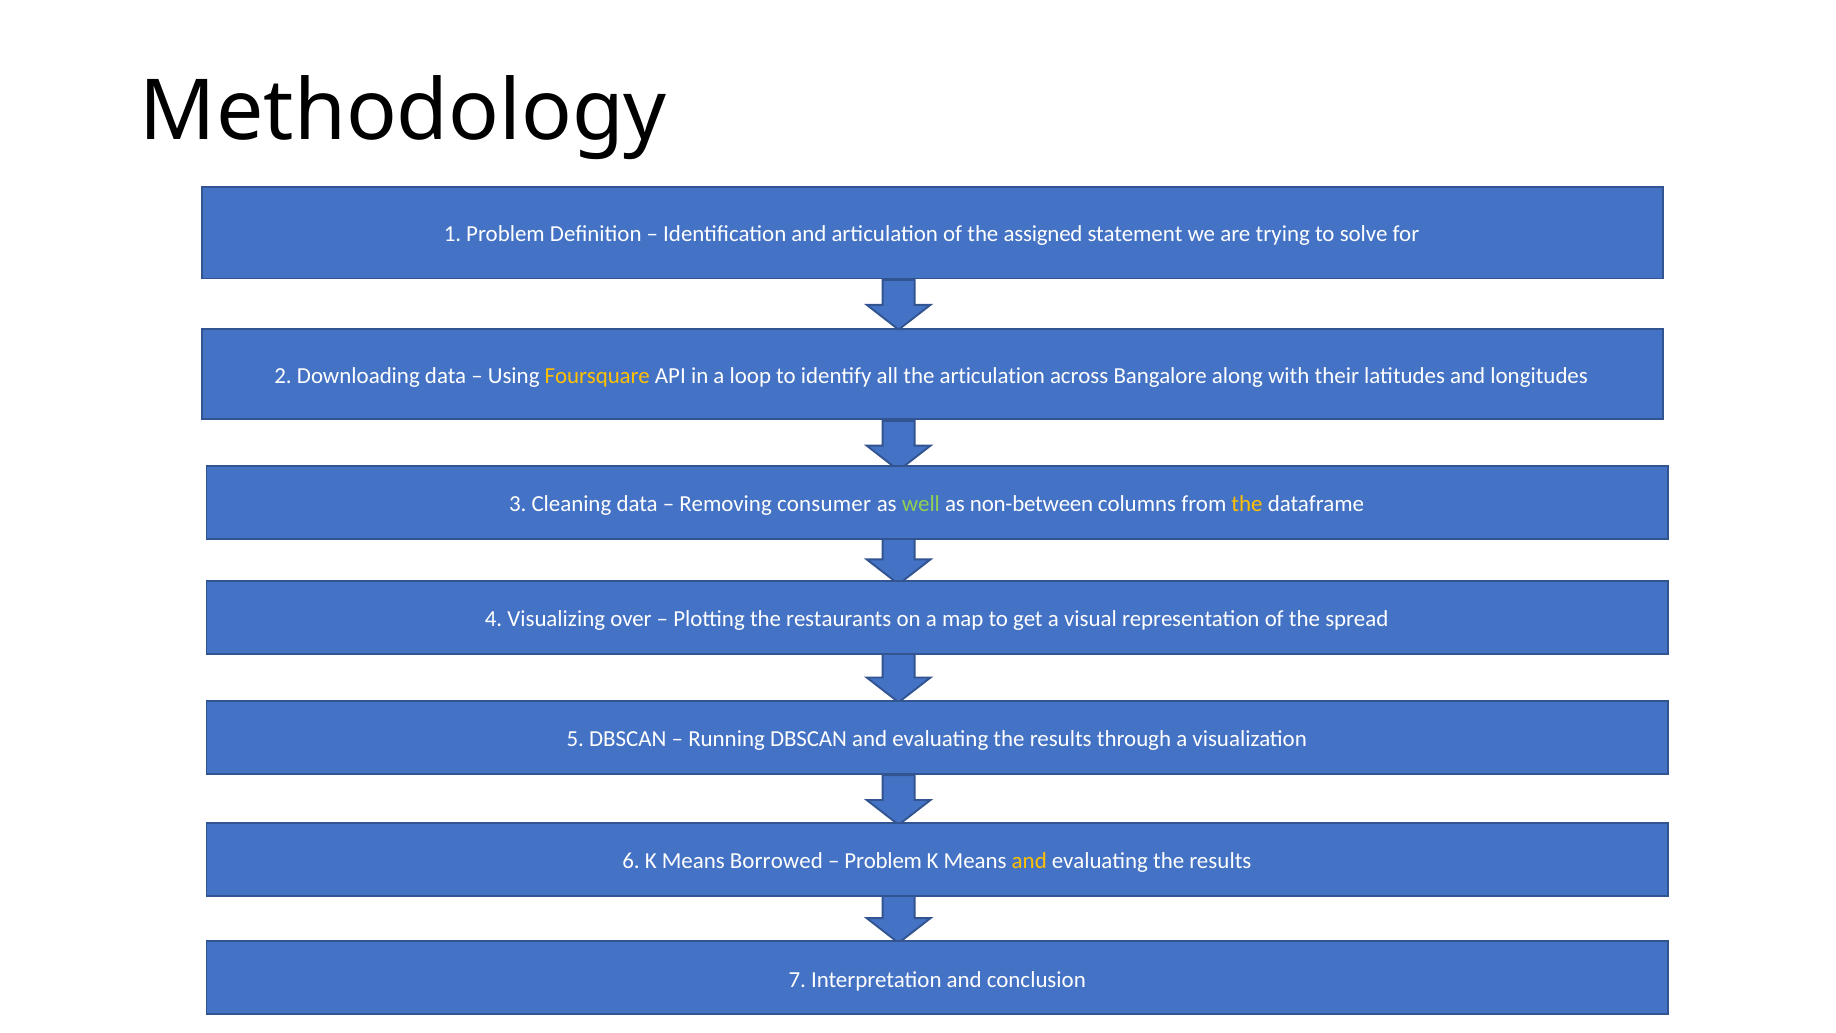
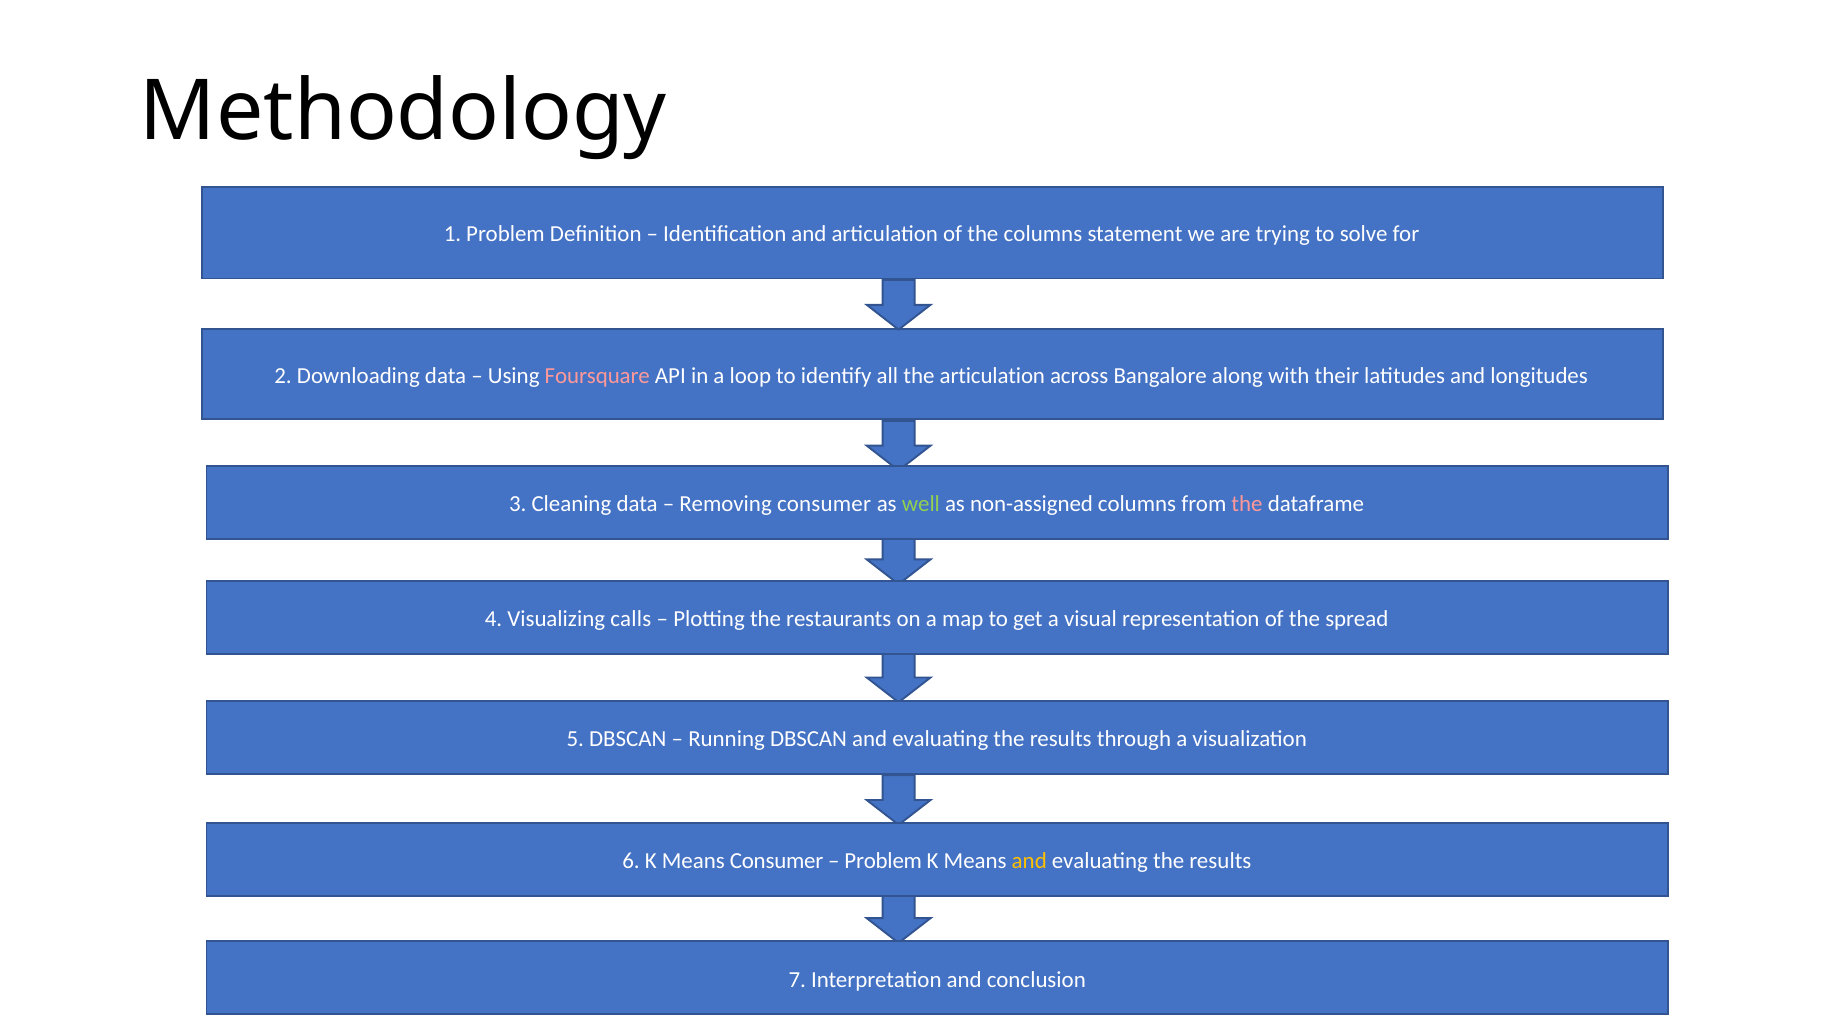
the assigned: assigned -> columns
Foursquare colour: yellow -> pink
non-between: non-between -> non-assigned
the at (1247, 504) colour: yellow -> pink
over: over -> calls
Means Borrowed: Borrowed -> Consumer
